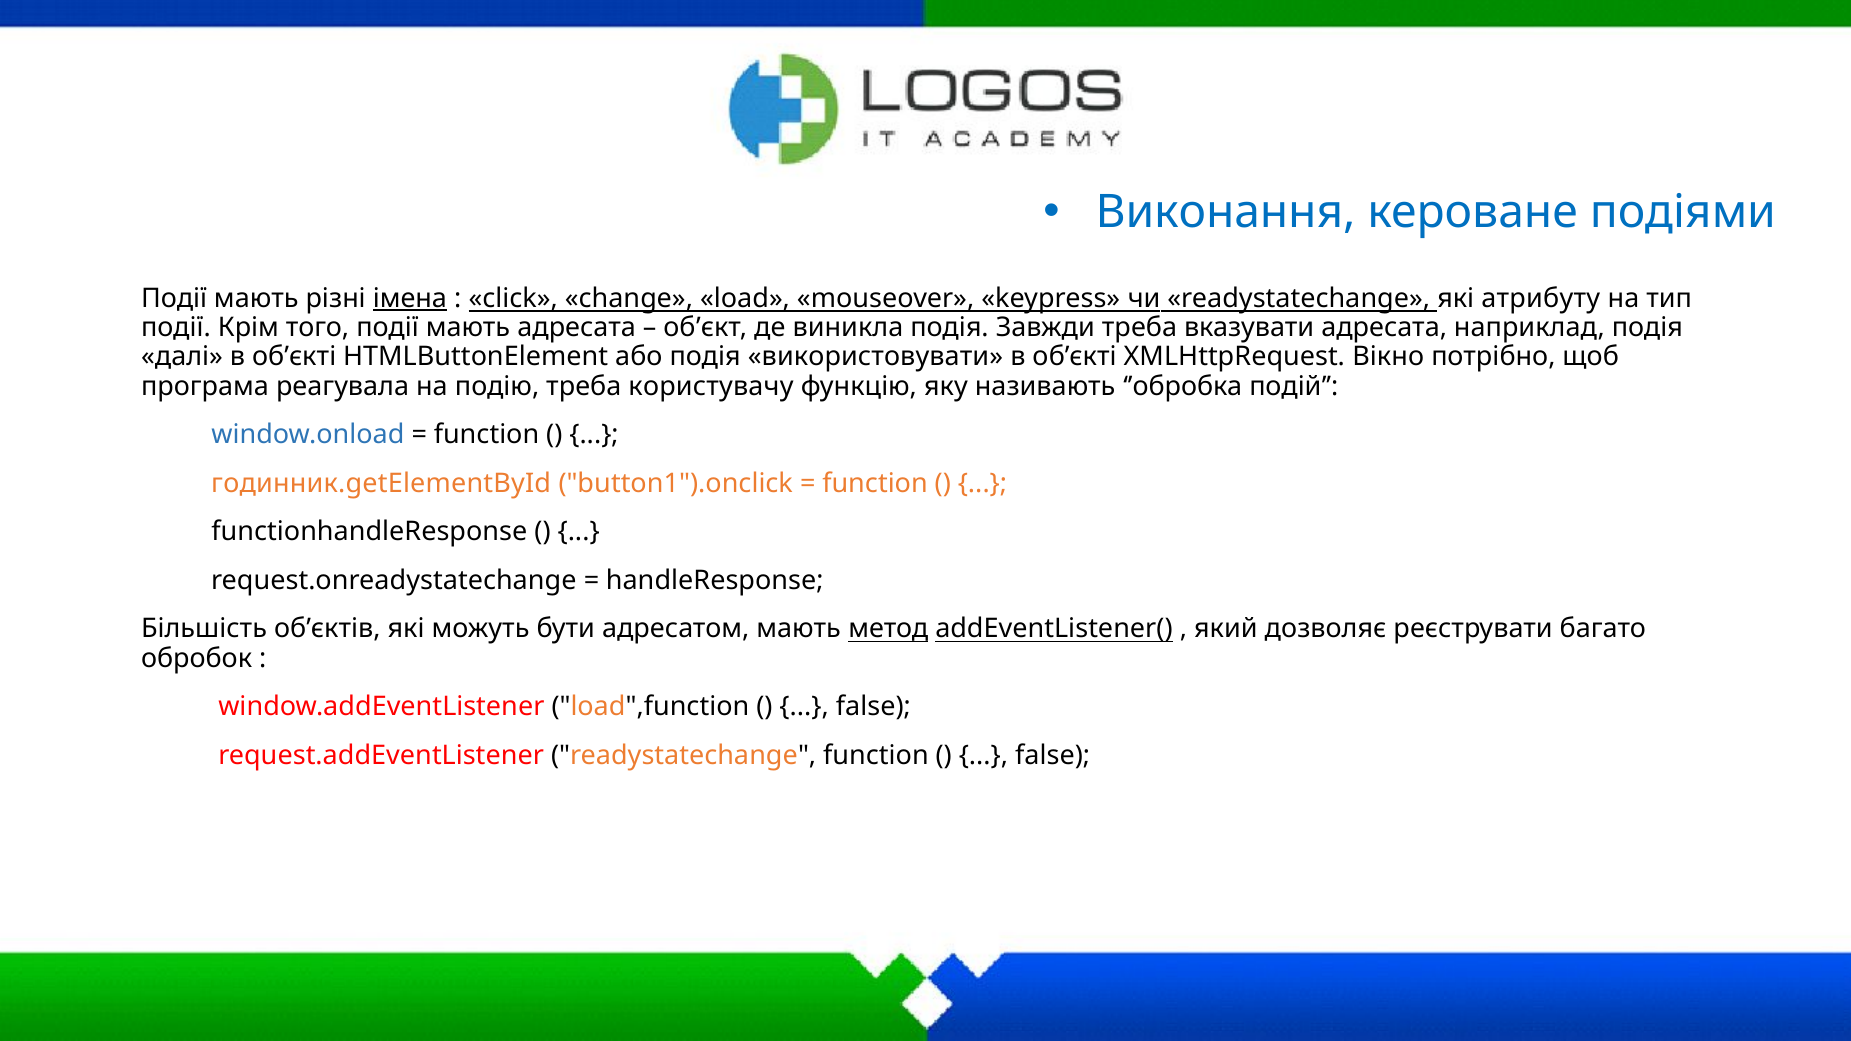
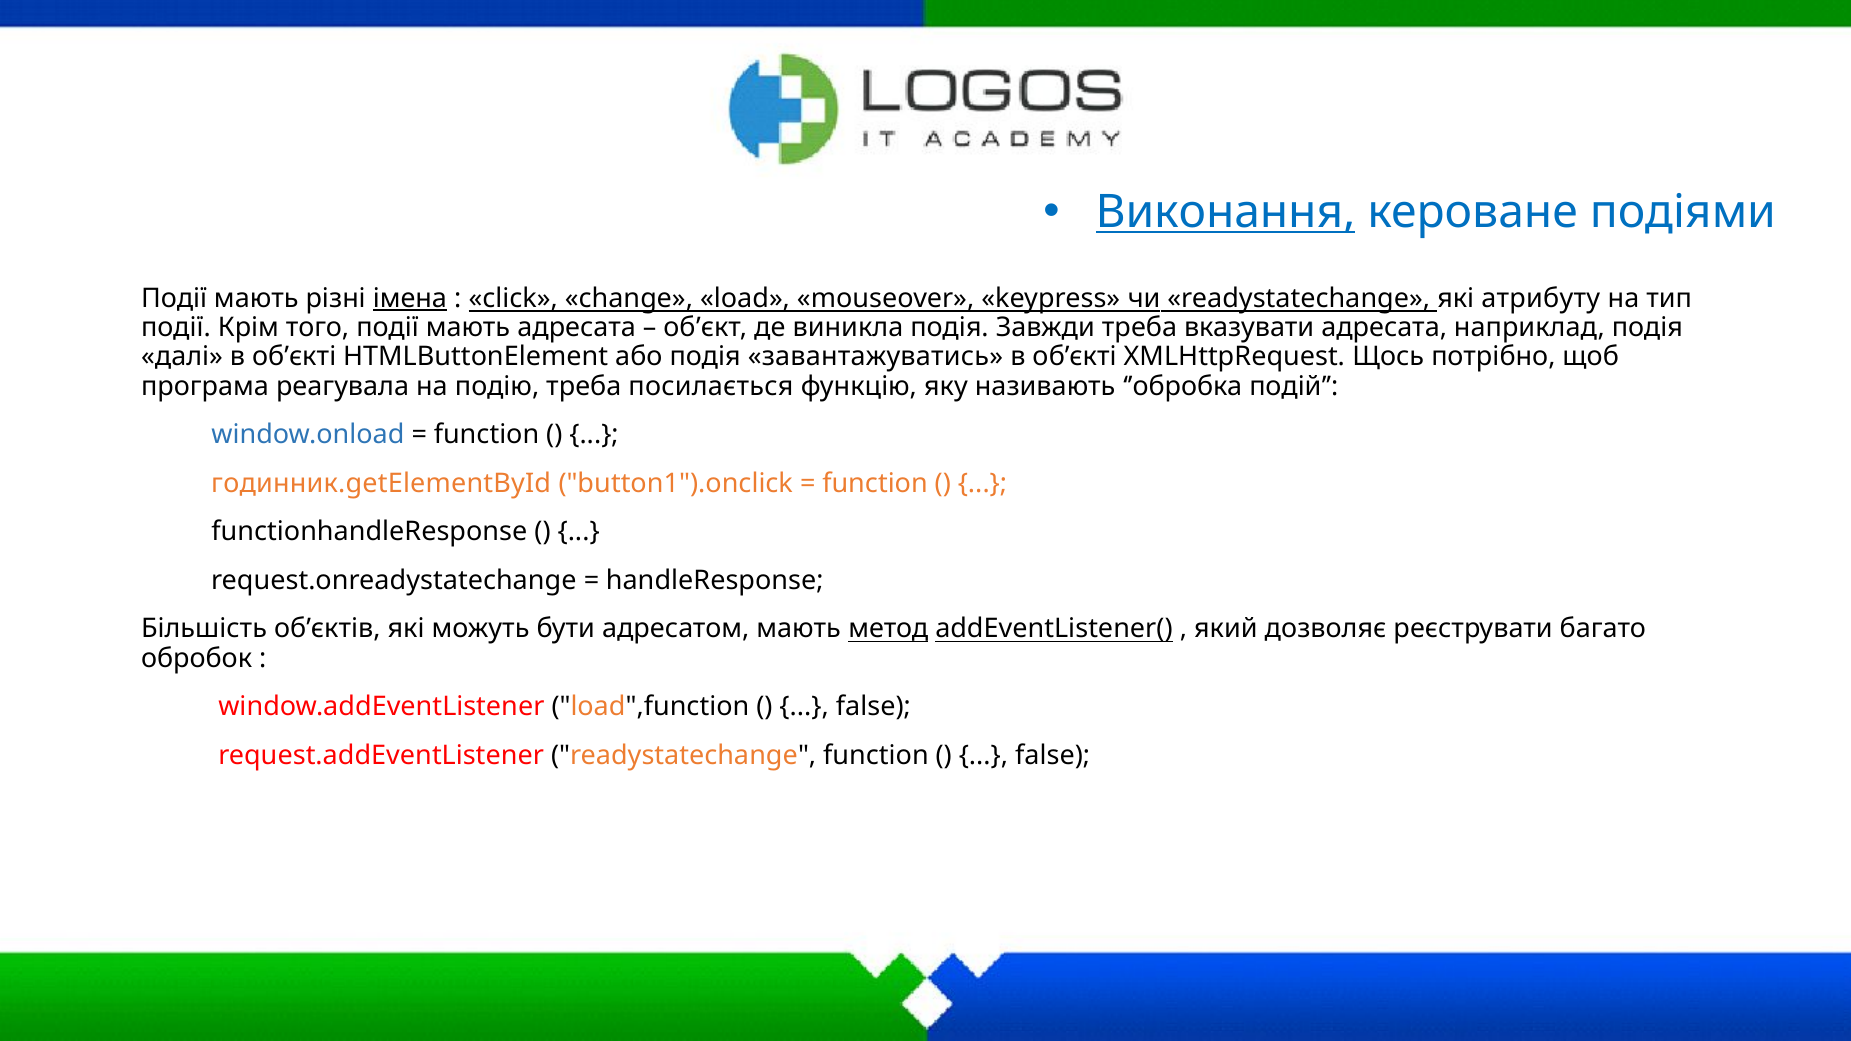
Виконання underline: none -> present
використовувати: використовувати -> завантажуватись
Вікно: Вікно -> Щось
користувачу: користувачу -> посилається
